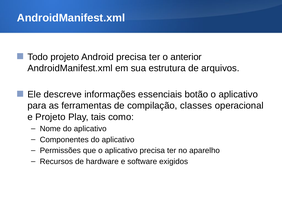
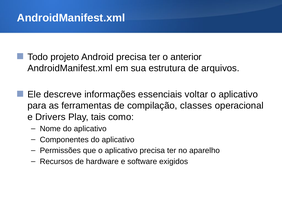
botão: botão -> voltar
e Projeto: Projeto -> Drivers
